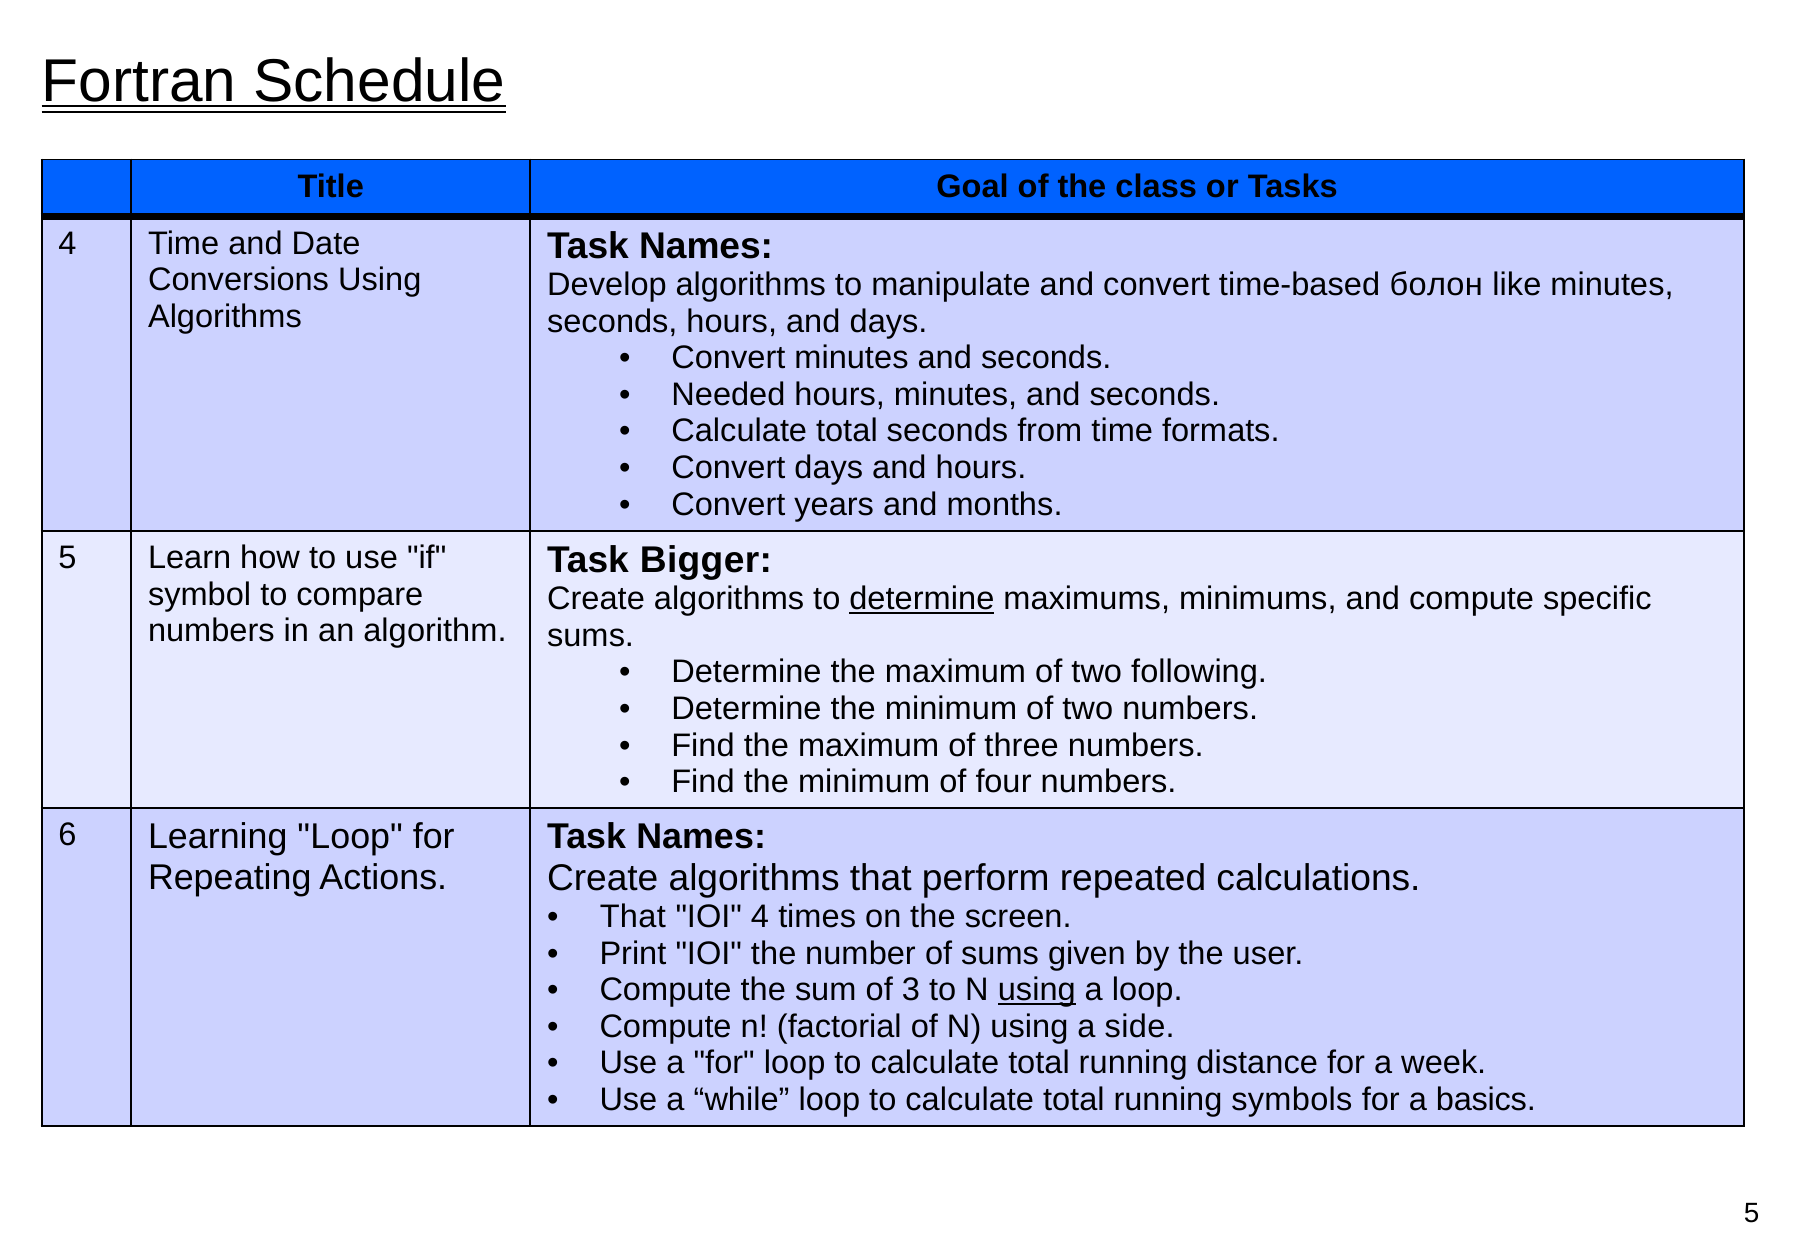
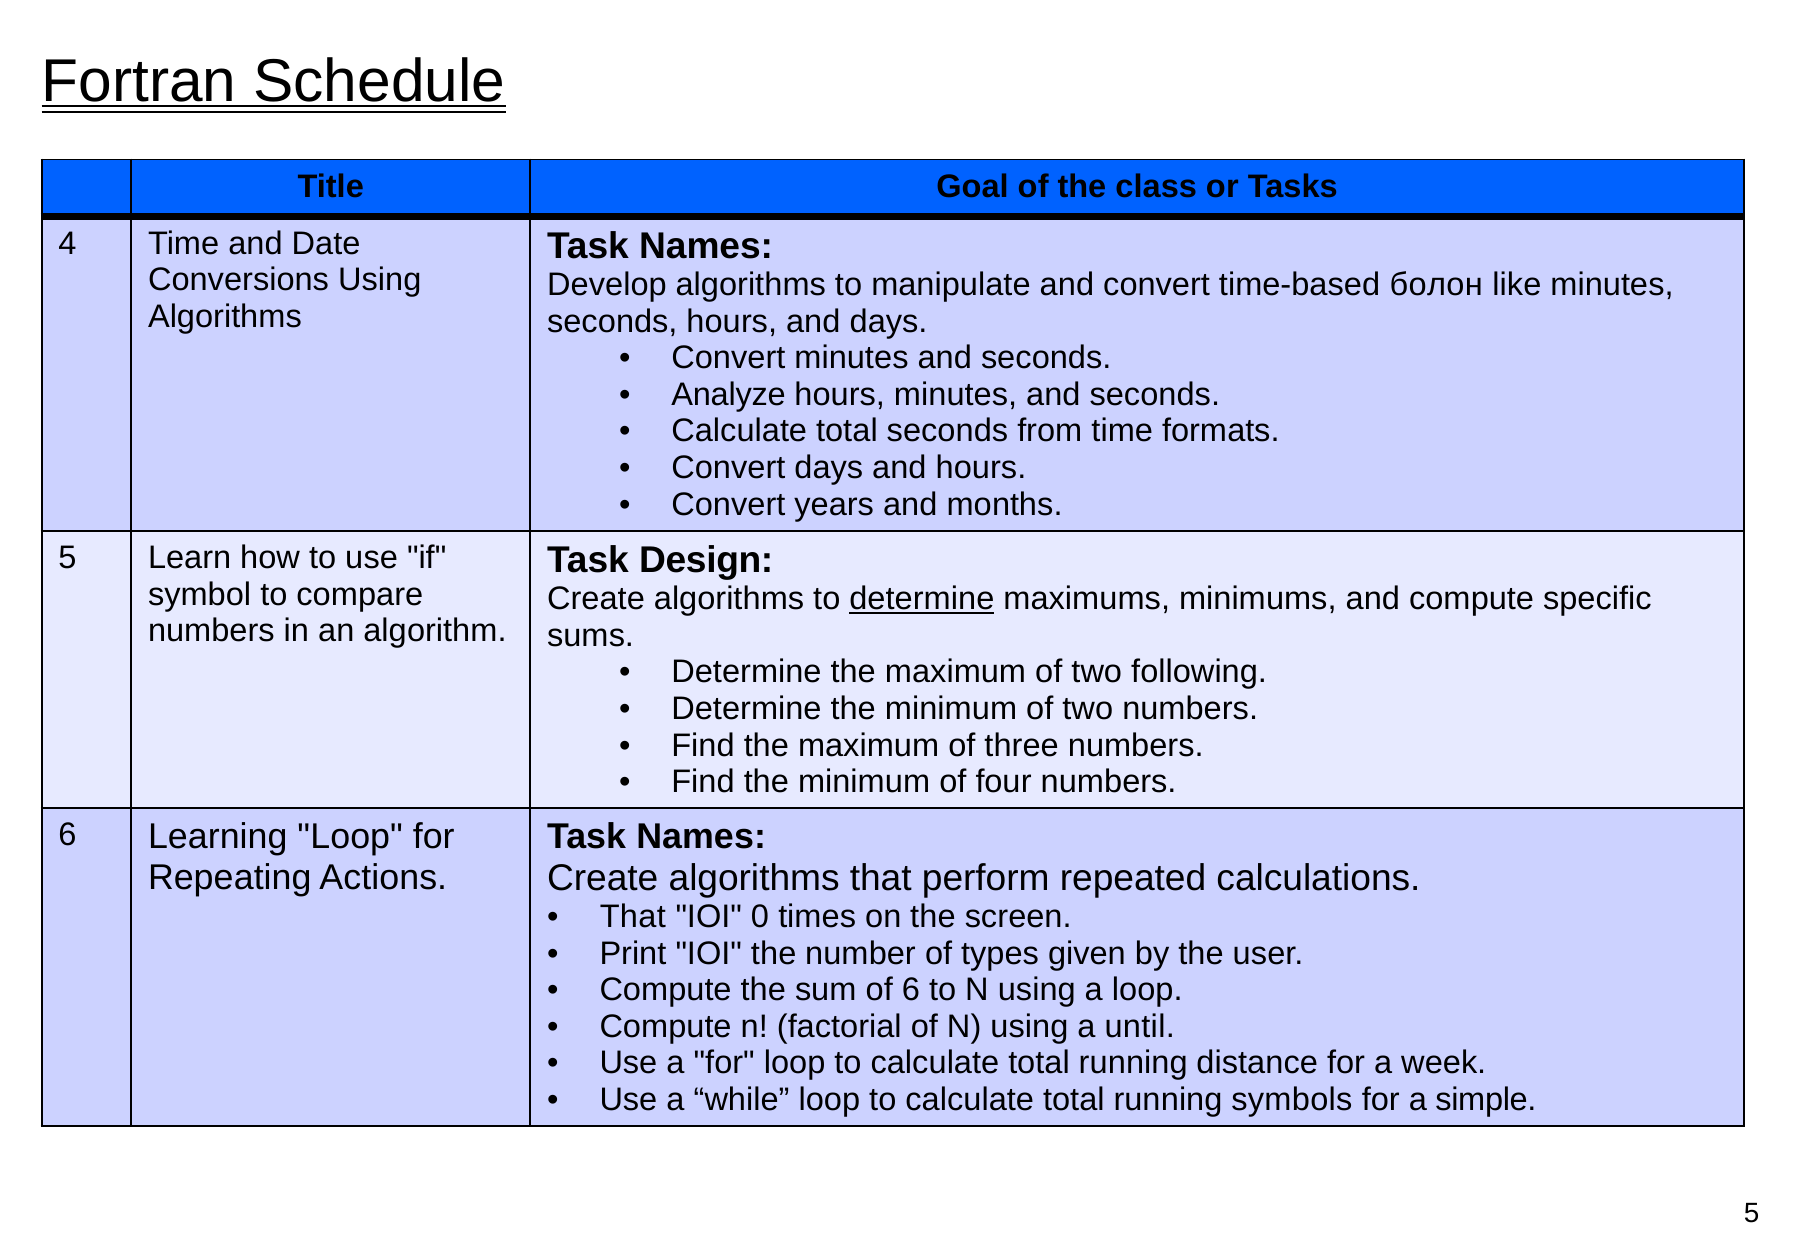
Needed: Needed -> Analyze
Bigger: Bigger -> Design
IOI 4: 4 -> 0
of sums: sums -> types
of 3: 3 -> 6
using at (1037, 990) underline: present -> none
side: side -> until
basics: basics -> simple
